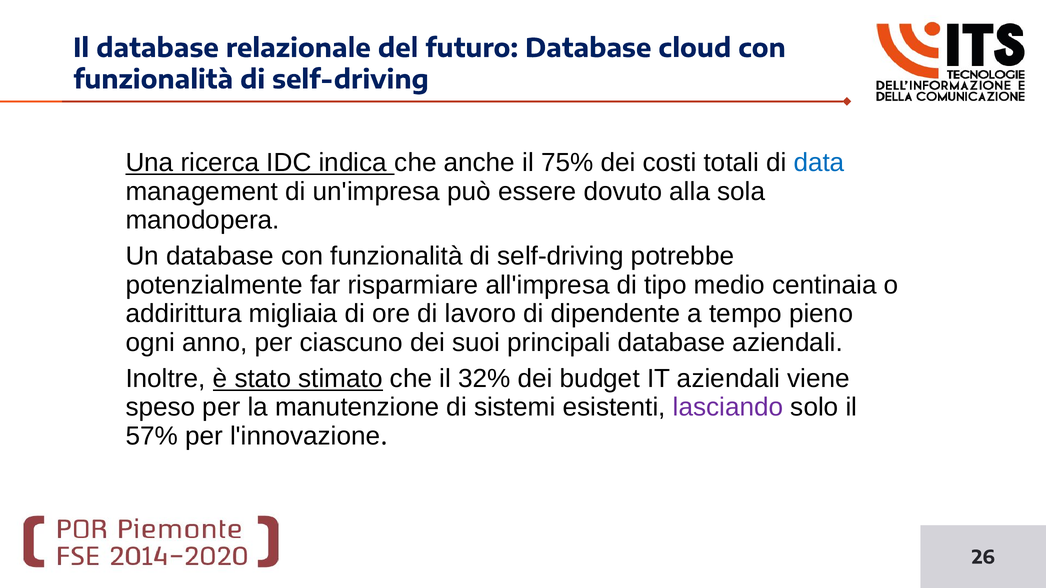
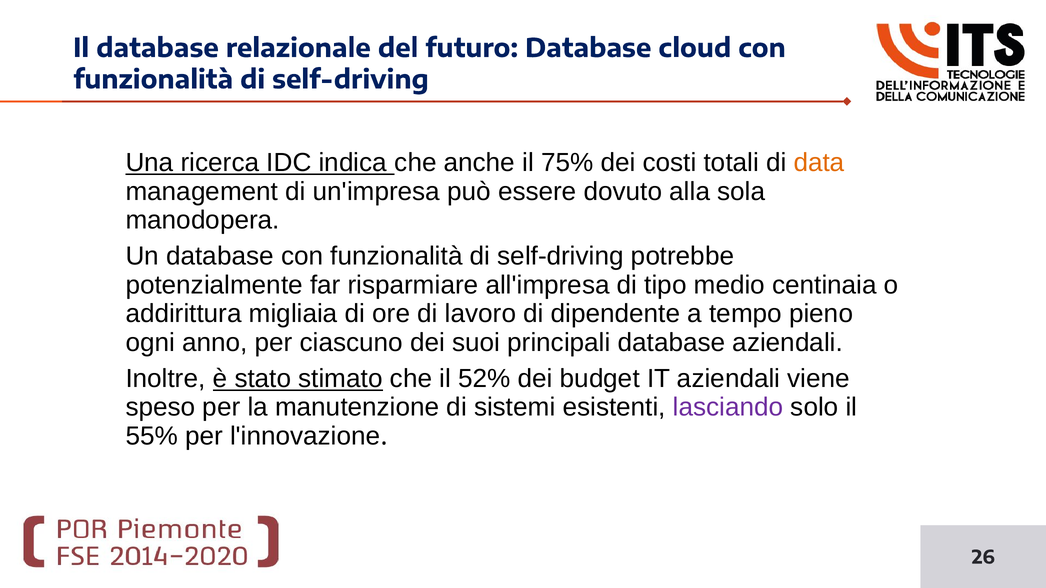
data colour: blue -> orange
32%: 32% -> 52%
57%: 57% -> 55%
